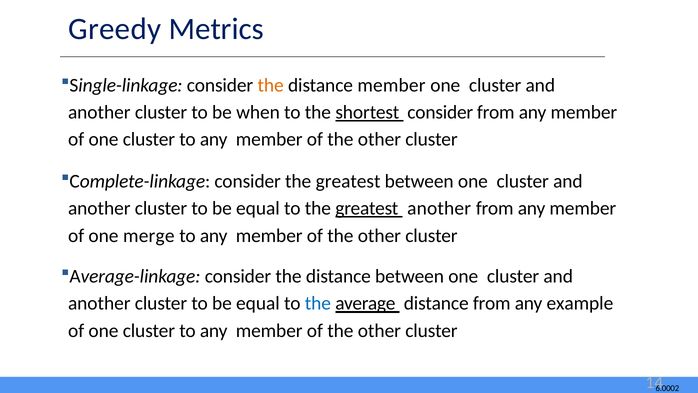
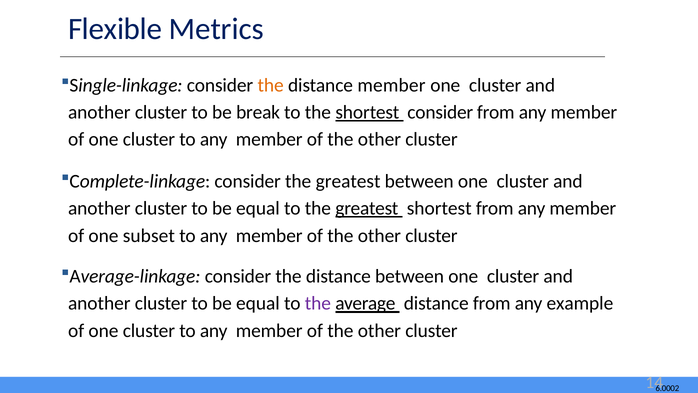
Greedy: Greedy -> Flexible
when: when -> break
greatest another: another -> shortest
merge: merge -> subset
the at (318, 303) colour: blue -> purple
